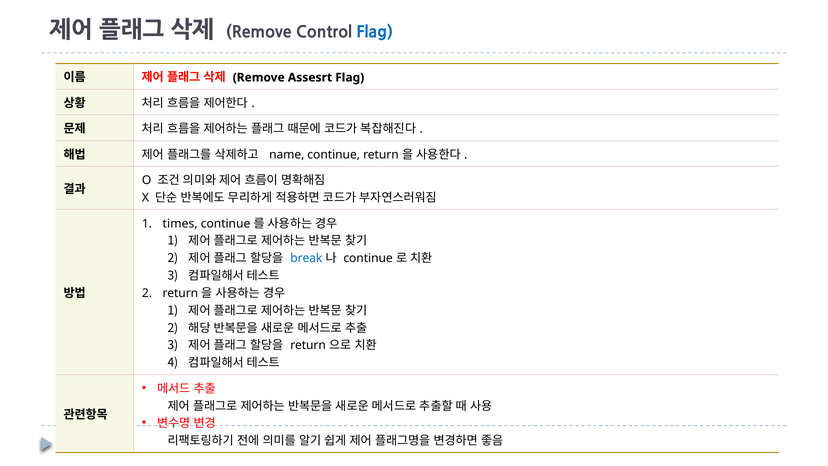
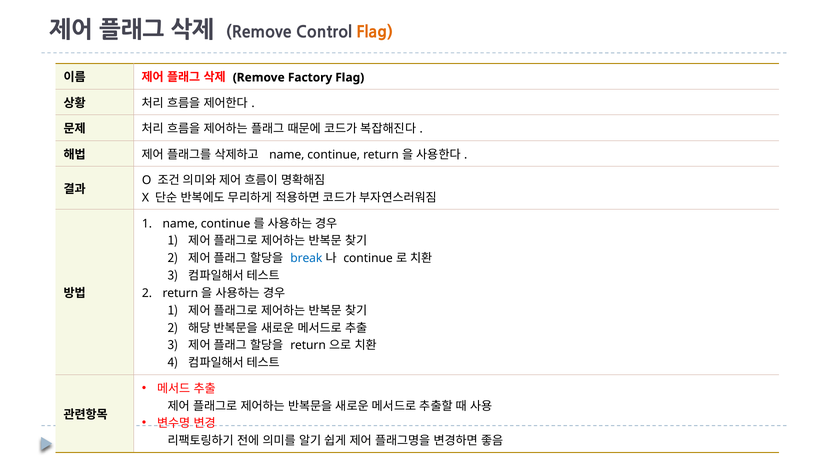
Flag at (375, 33) colour: blue -> orange
Assesrt: Assesrt -> Factory
times at (180, 223): times -> name
